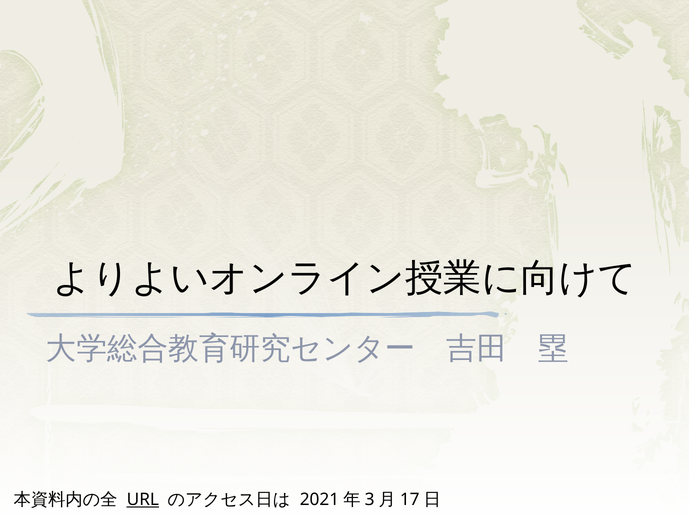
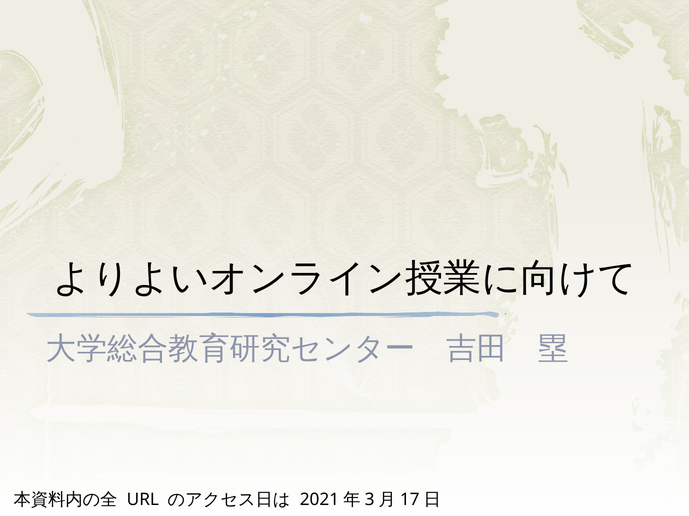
URL underline: present -> none
